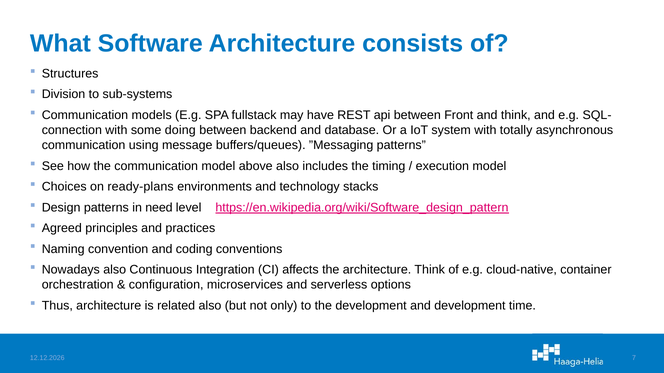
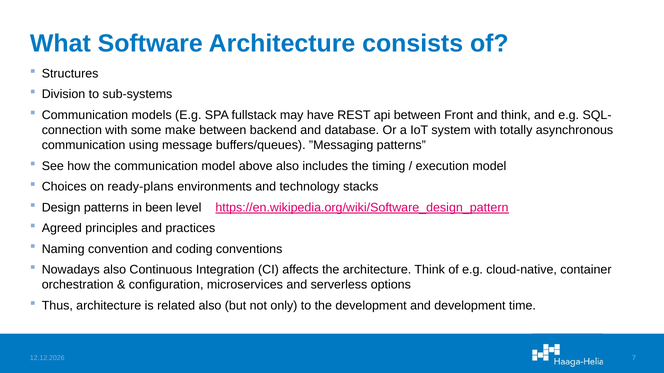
doing: doing -> make
need: need -> been
